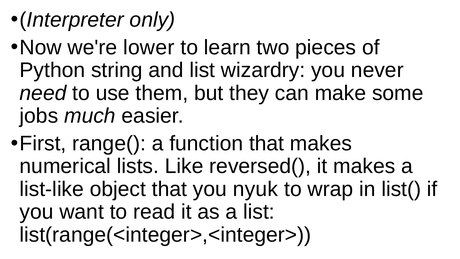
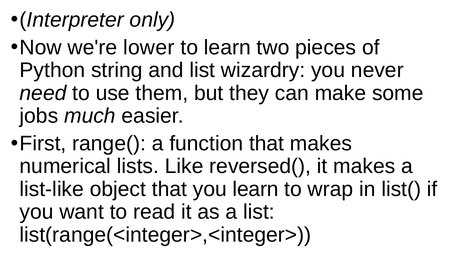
you nyuk: nyuk -> learn
